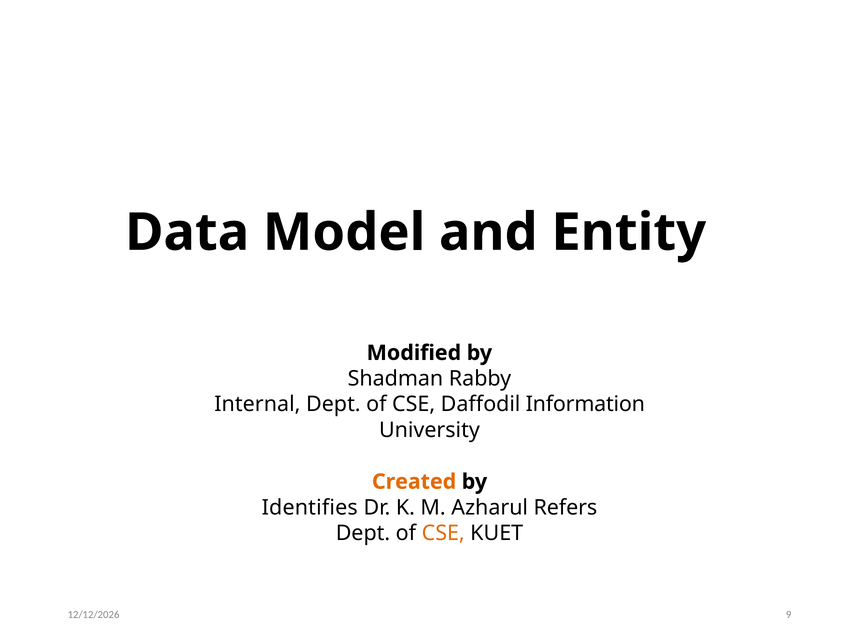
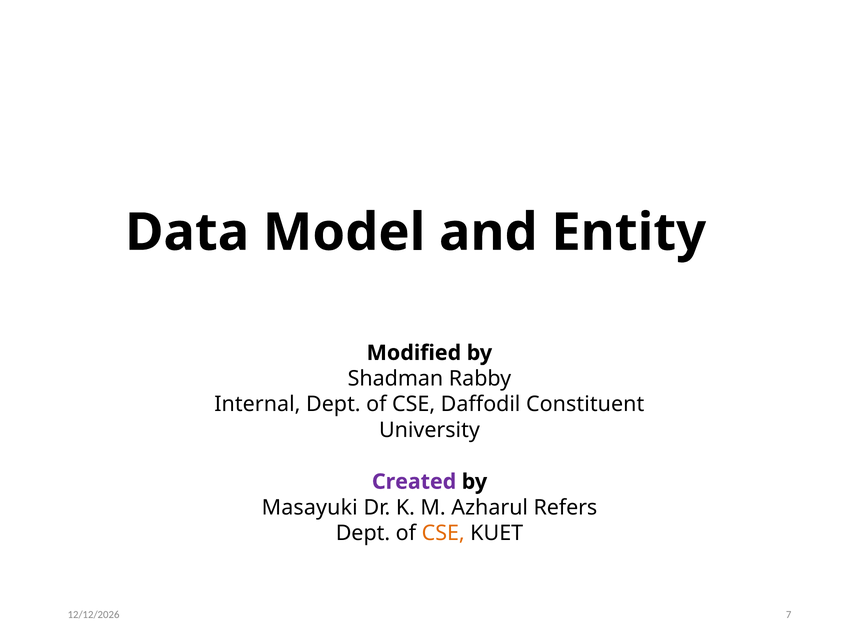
Information: Information -> Constituent
Created colour: orange -> purple
Identifies: Identifies -> Masayuki
9: 9 -> 7
